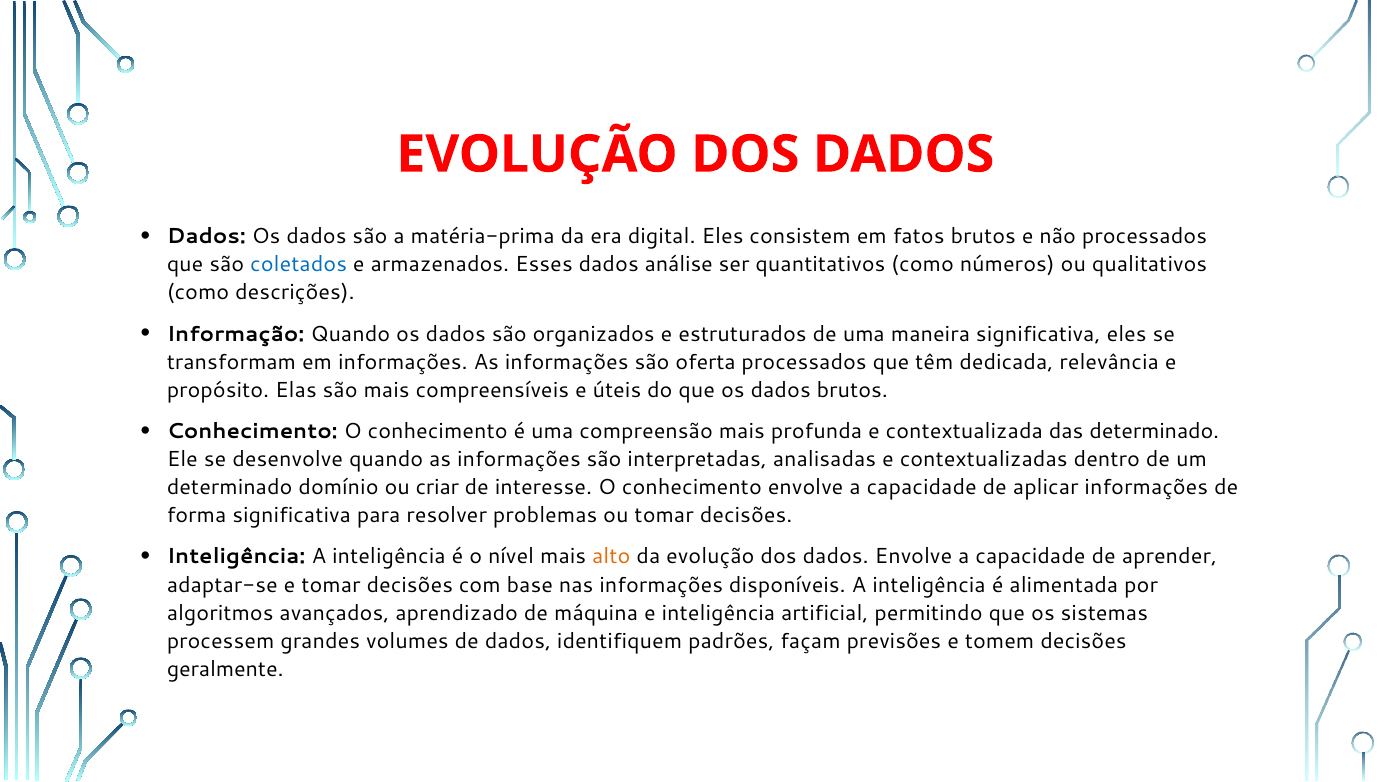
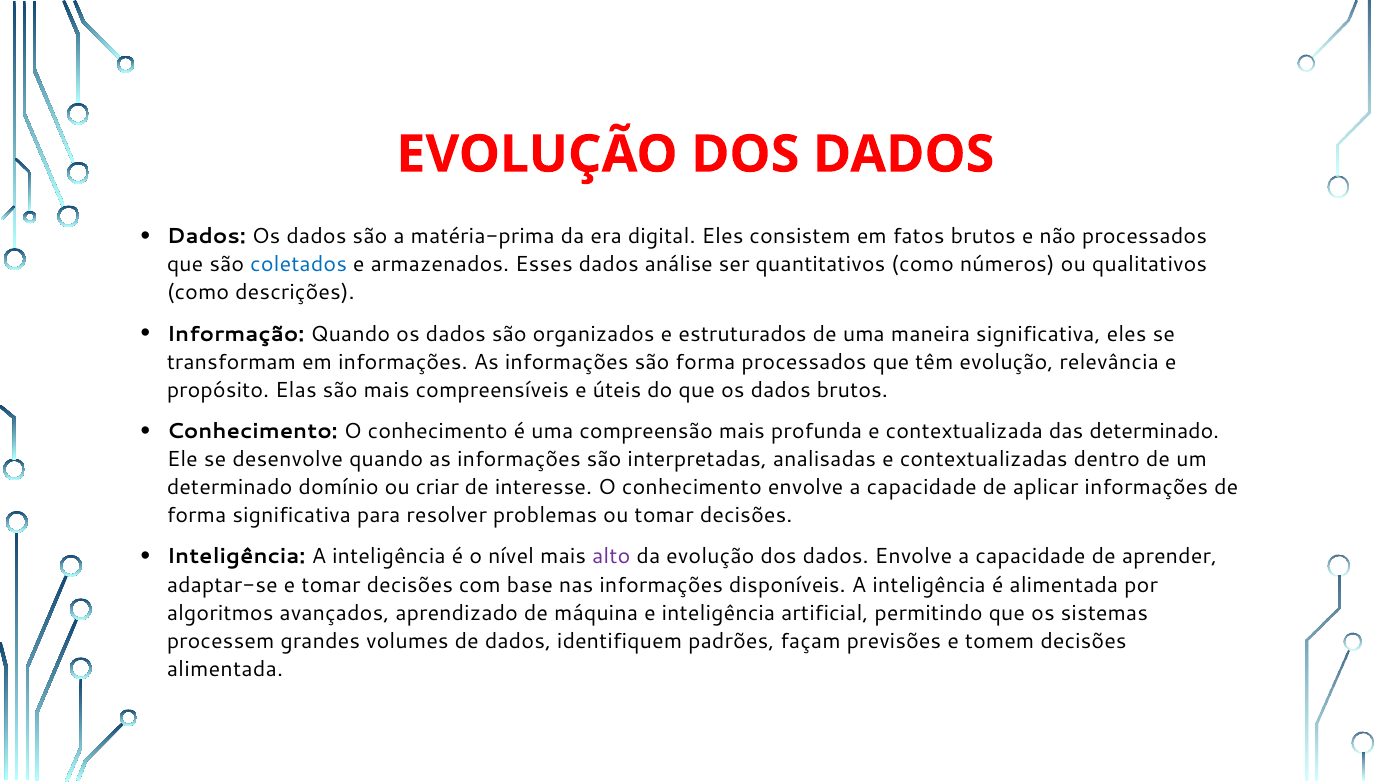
são oferta: oferta -> forma
têm dedicada: dedicada -> evolução
alto colour: orange -> purple
geralmente at (225, 670): geralmente -> alimentada
